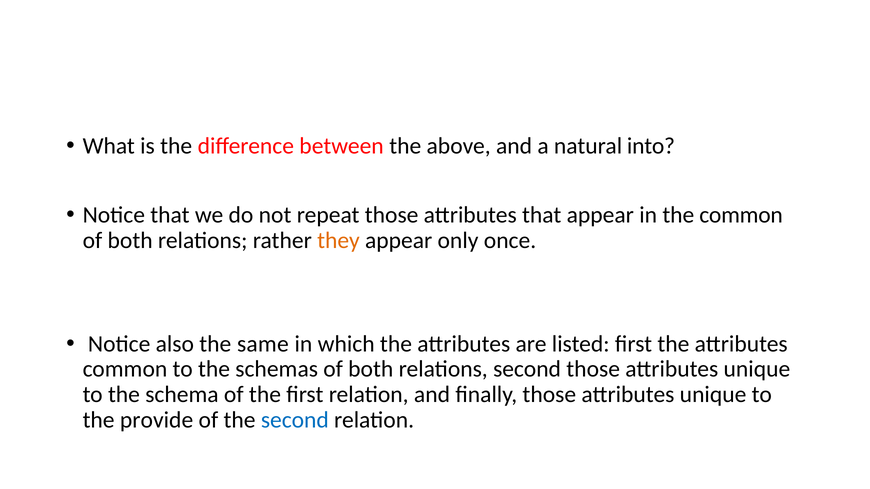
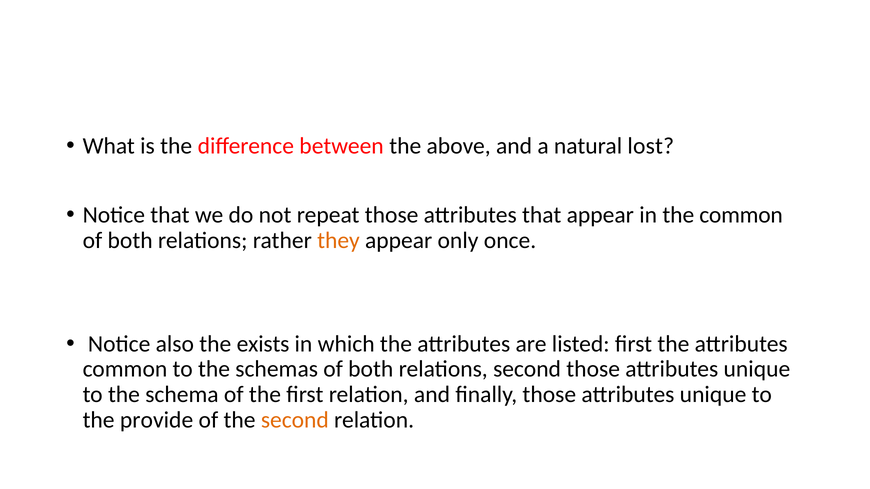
into: into -> lost
same: same -> exists
second at (295, 420) colour: blue -> orange
